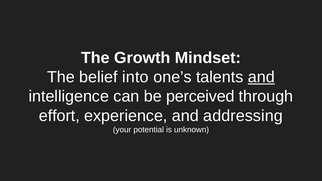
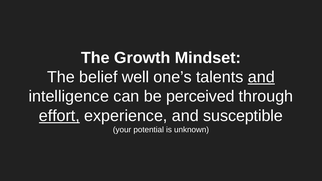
into: into -> well
effort underline: none -> present
addressing: addressing -> susceptible
